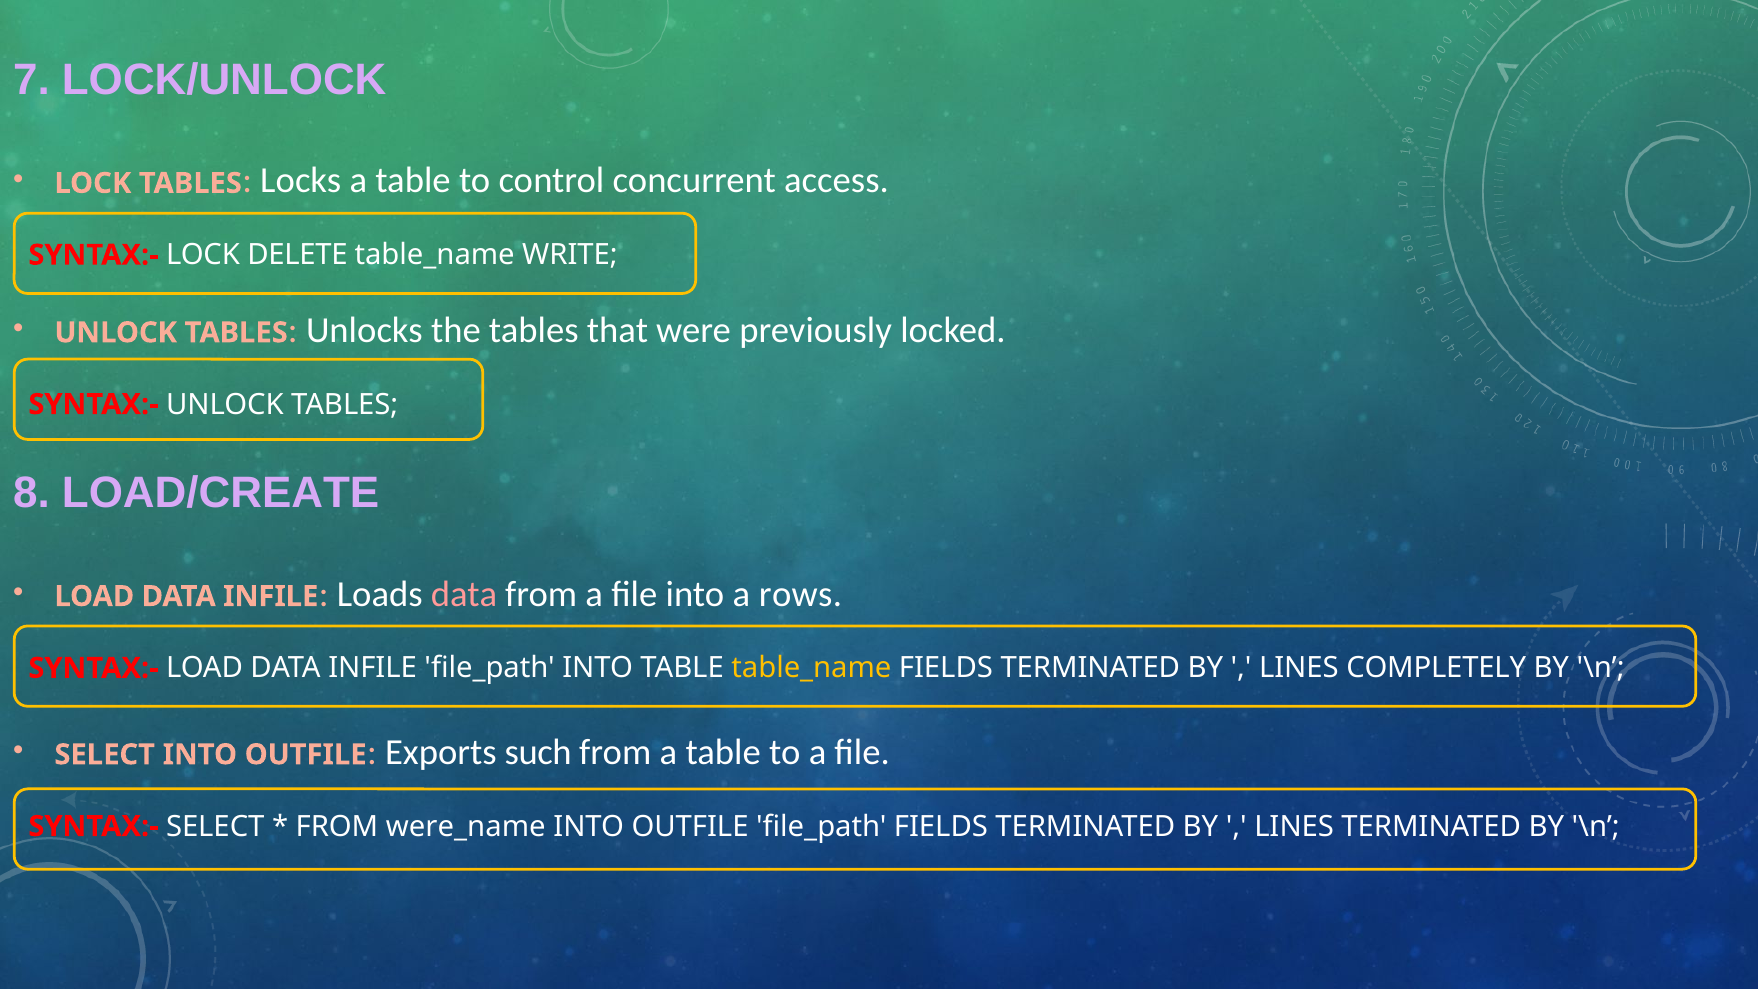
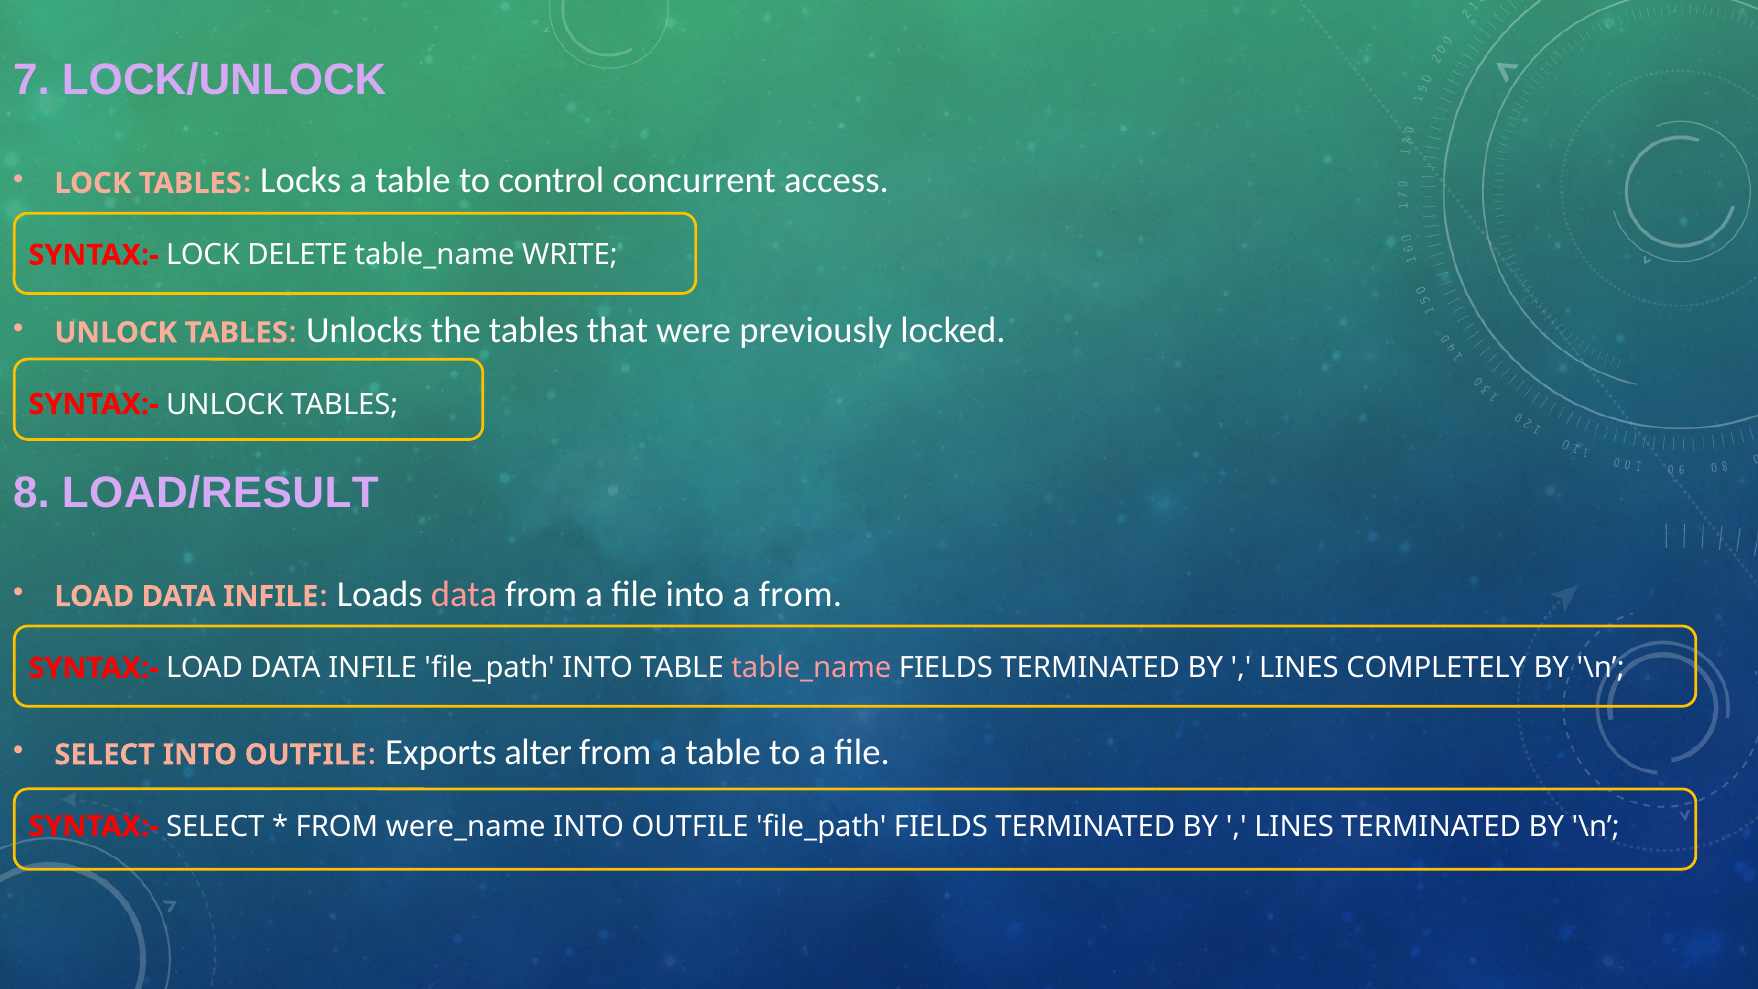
LOAD/CREATE: LOAD/CREATE -> LOAD/RESULT
a rows: rows -> from
table_name at (811, 668) colour: yellow -> pink
such: such -> alter
